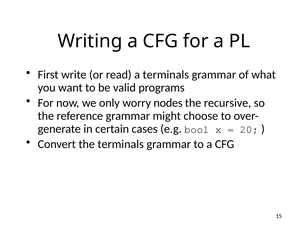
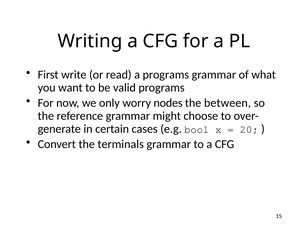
a terminals: terminals -> programs
recursive: recursive -> between
